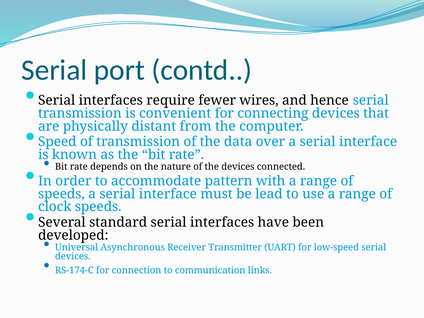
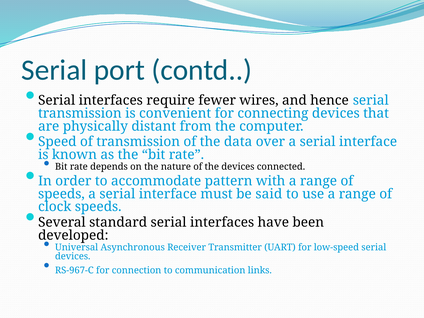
lead: lead -> said
RS-174-C: RS-174-C -> RS-967-C
